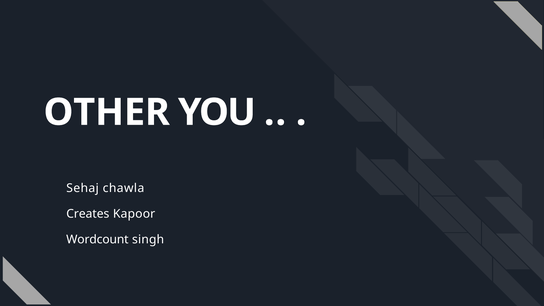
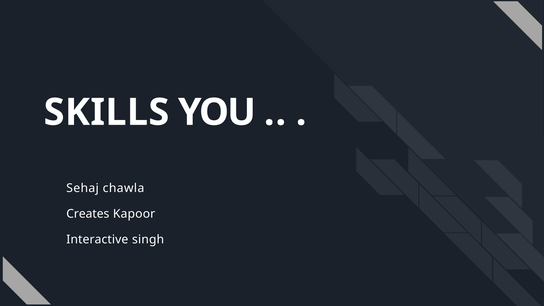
OTHER: OTHER -> SKILLS
Wordcount: Wordcount -> Interactive
